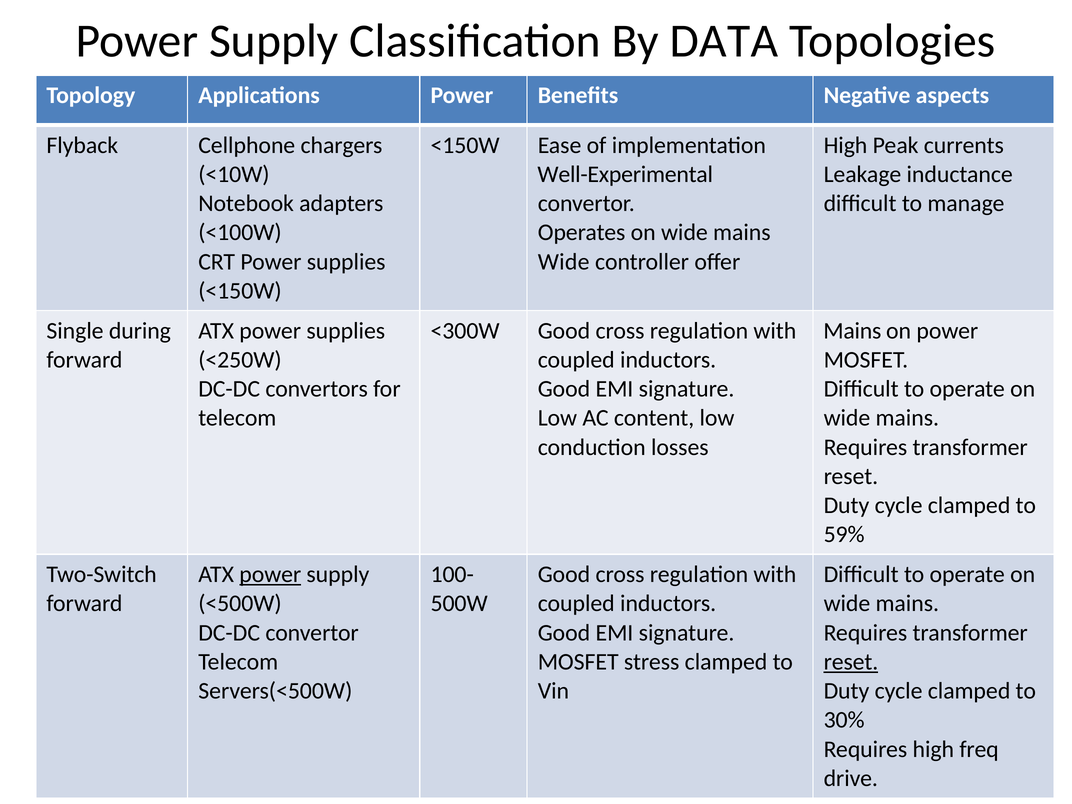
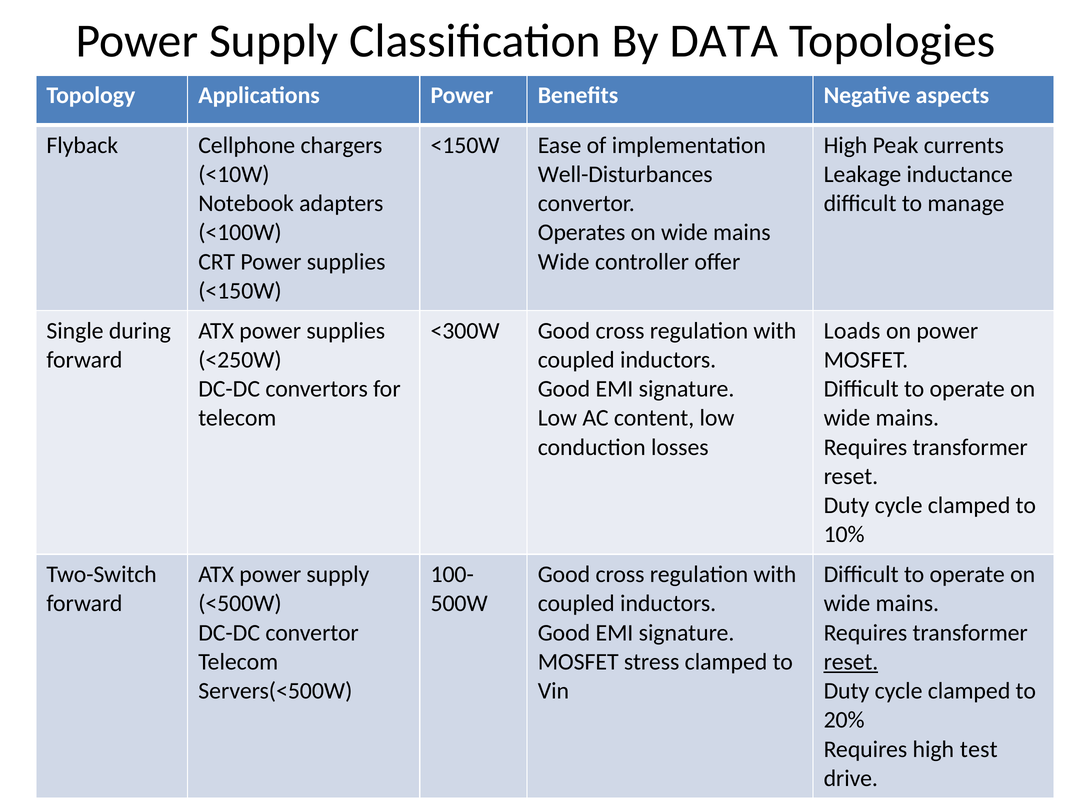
Well-Experimental: Well-Experimental -> Well-Disturbances
Mains at (852, 331): Mains -> Loads
59%: 59% -> 10%
power at (270, 574) underline: present -> none
30%: 30% -> 20%
freq: freq -> test
